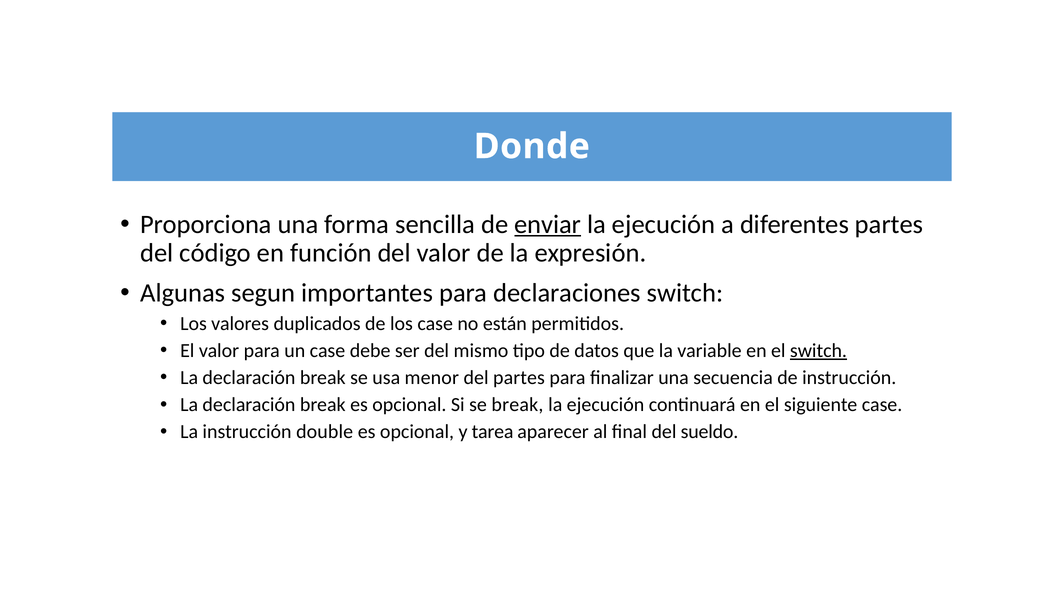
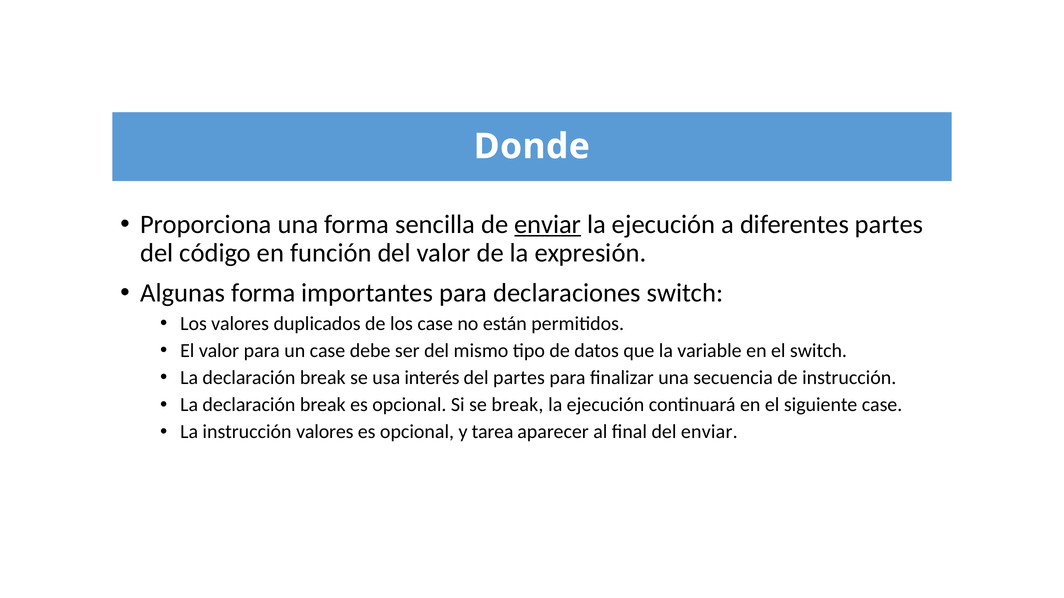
Algunas segun: segun -> forma
switch at (818, 351) underline: present -> none
menor: menor -> interés
instrucción double: double -> valores
del sueldo: sueldo -> enviar
